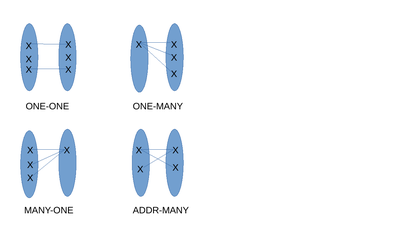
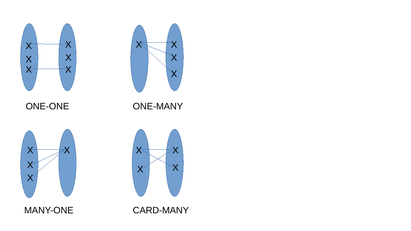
ADDR-MANY: ADDR-MANY -> CARD-MANY
